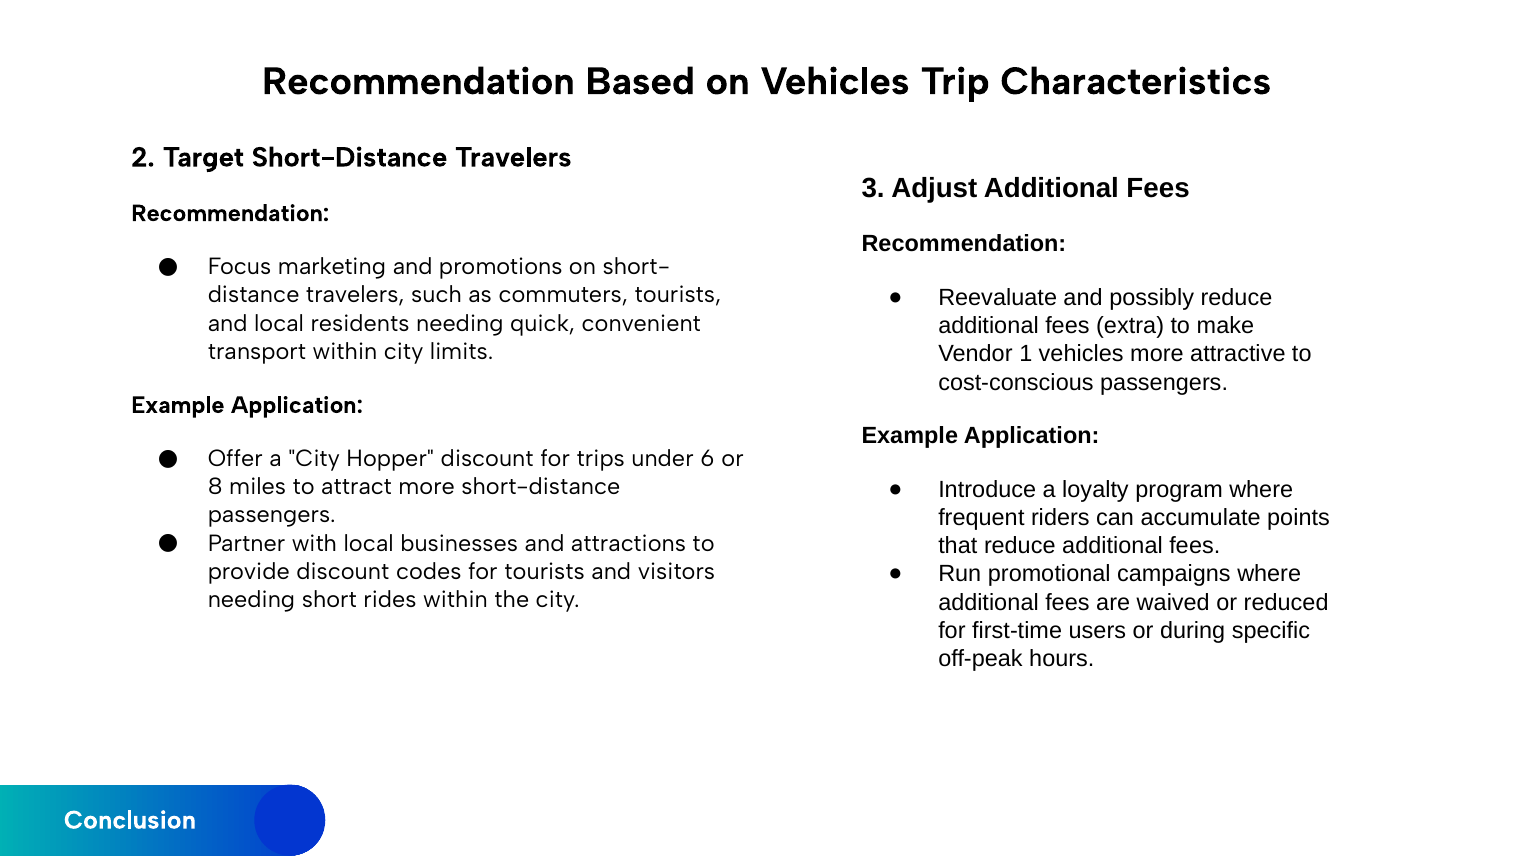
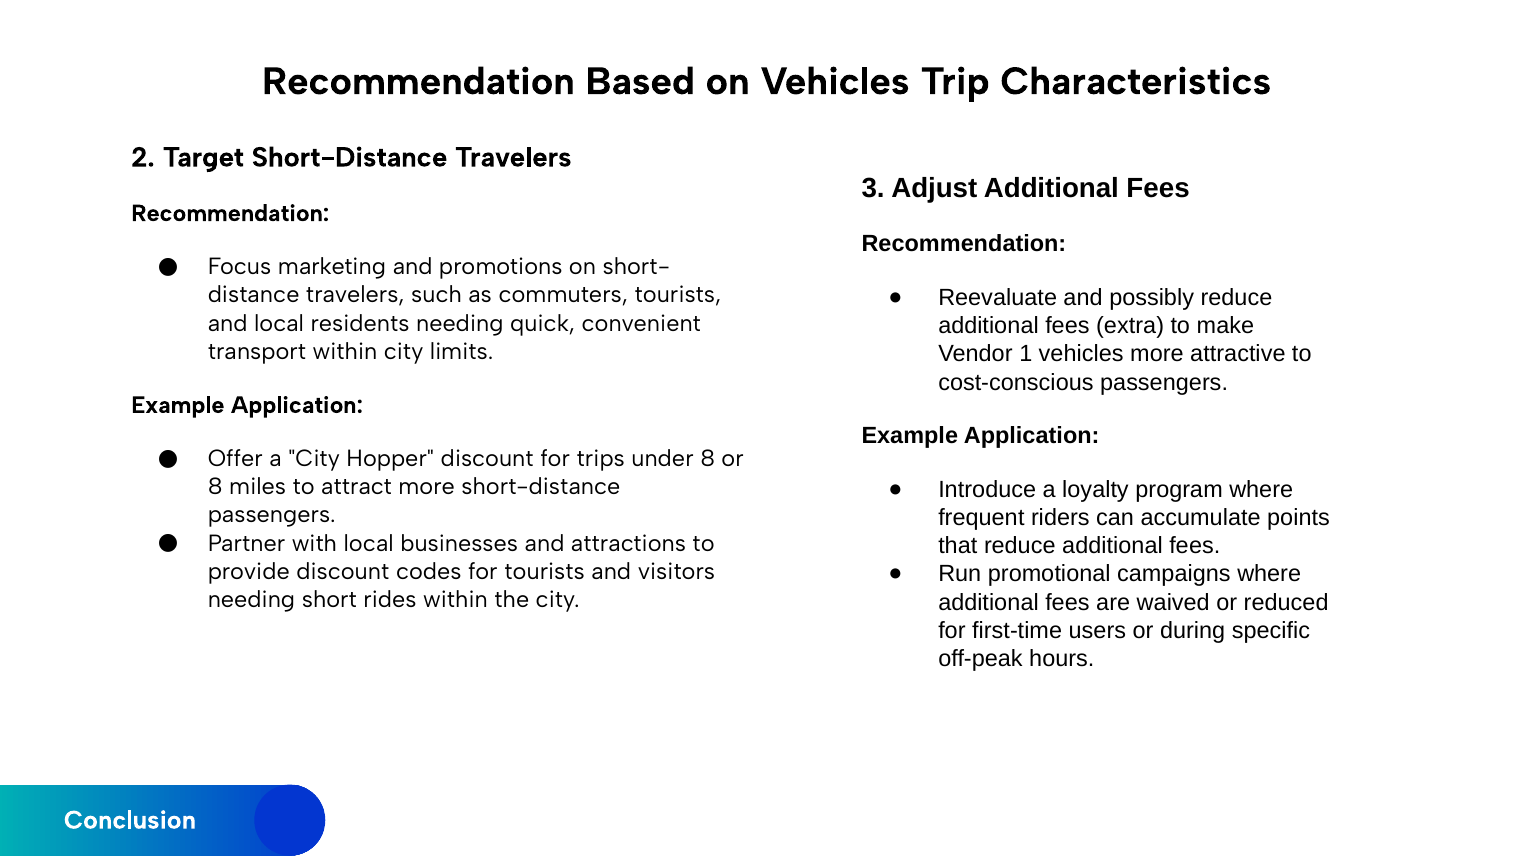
under 6: 6 -> 8
